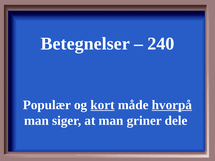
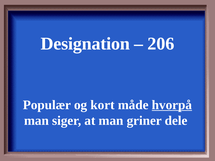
Betegnelser: Betegnelser -> Designation
240: 240 -> 206
kort underline: present -> none
